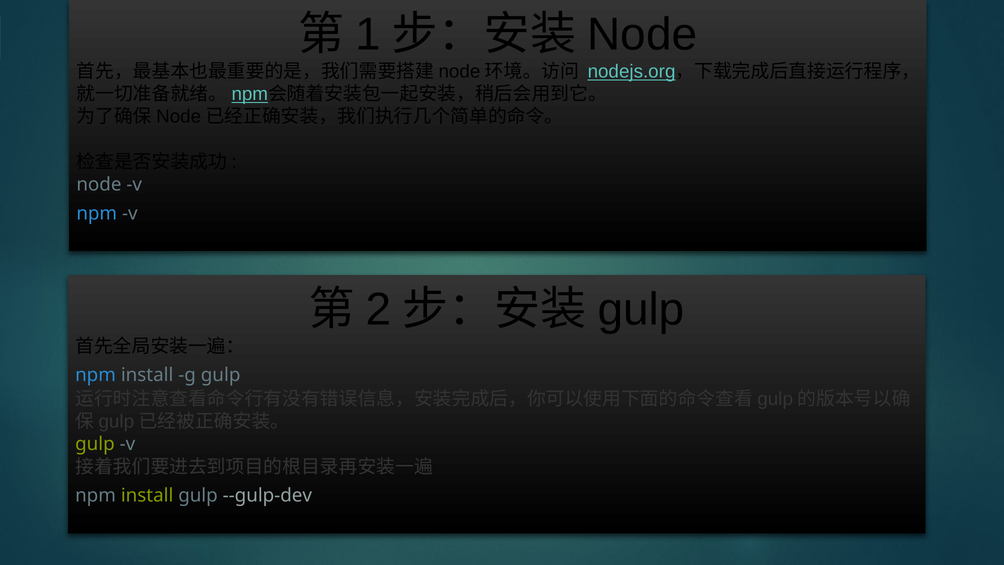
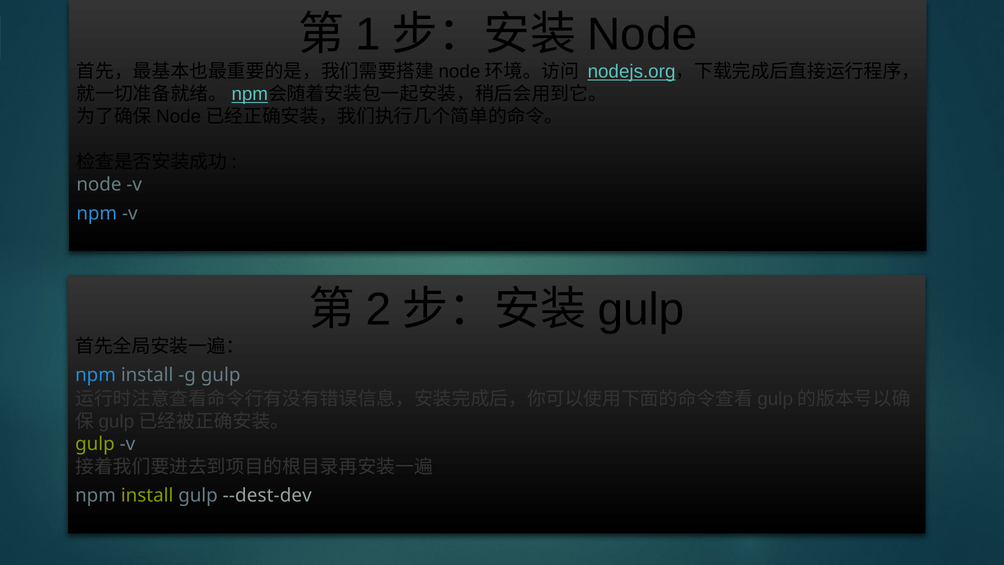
--gulp-dev: --gulp-dev -> --dest-dev
